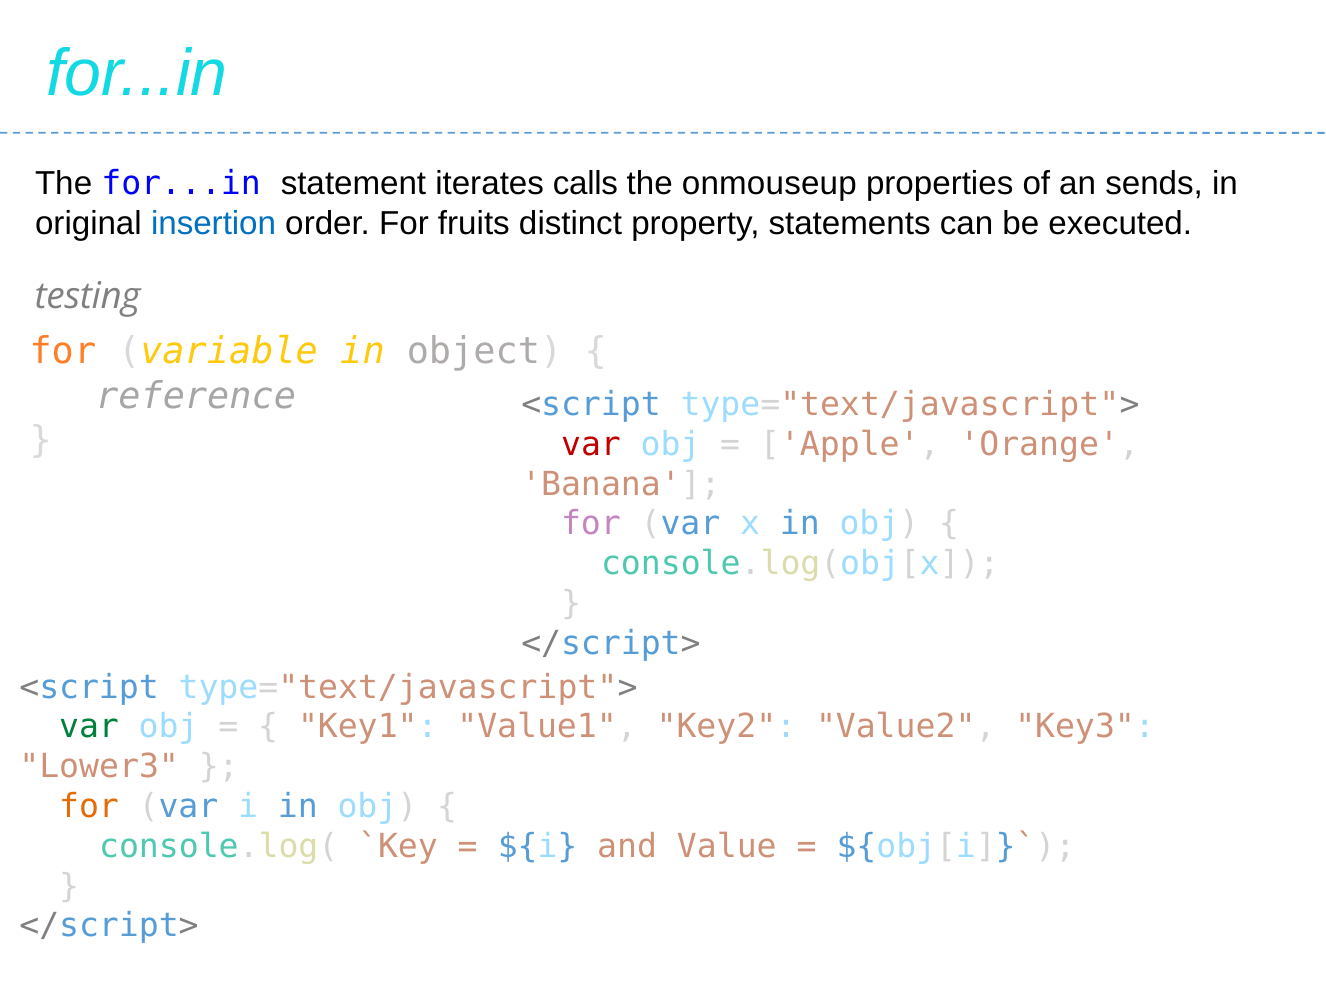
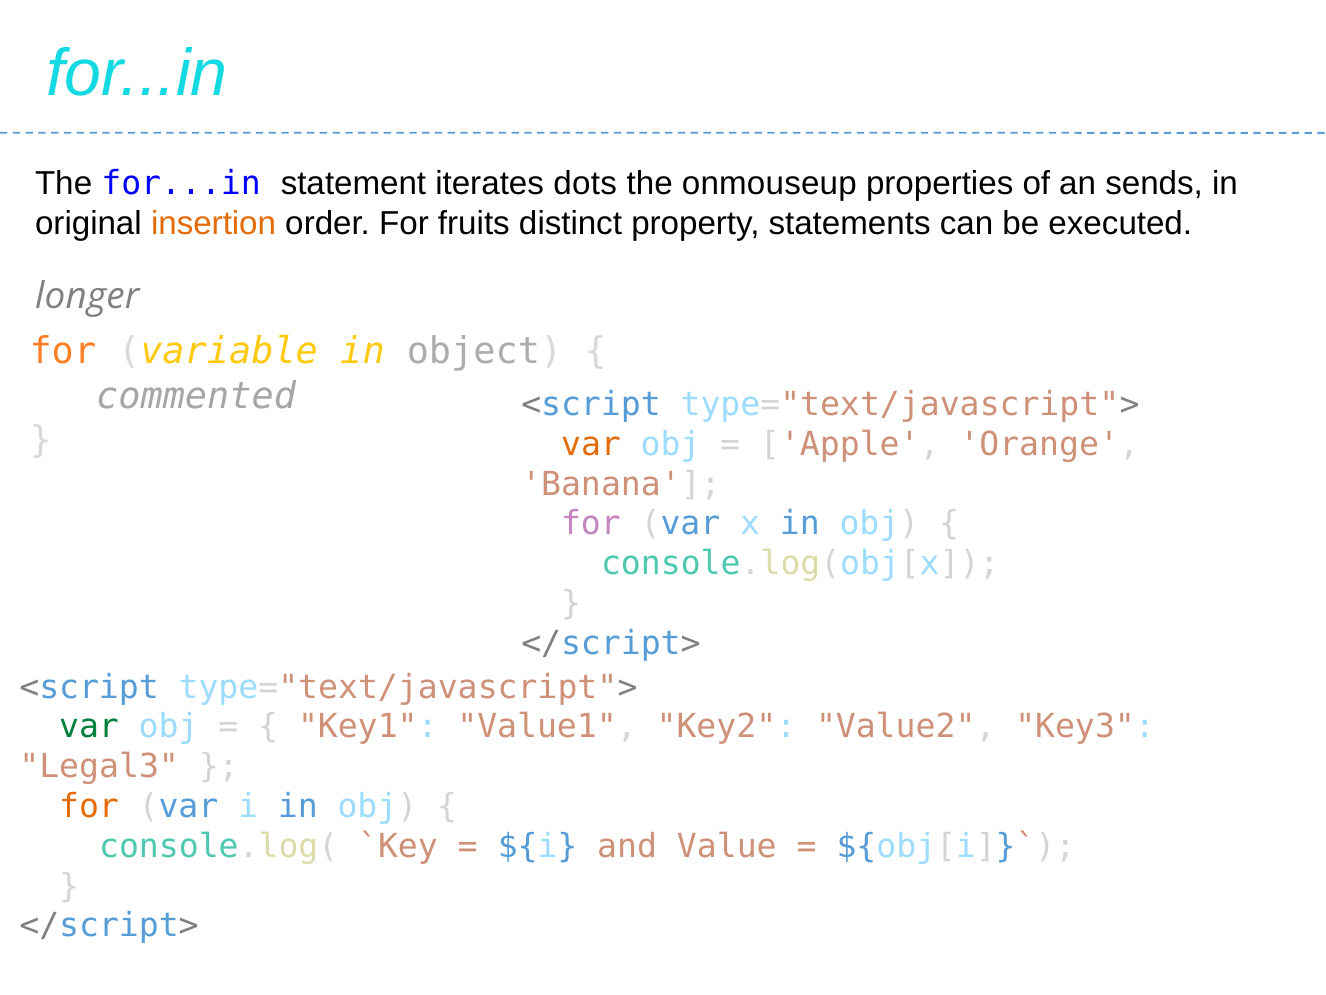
calls: calls -> dots
insertion colour: blue -> orange
testing: testing -> longer
reference: reference -> commented
var at (591, 444) colour: red -> orange
Lower3: Lower3 -> Legal3
